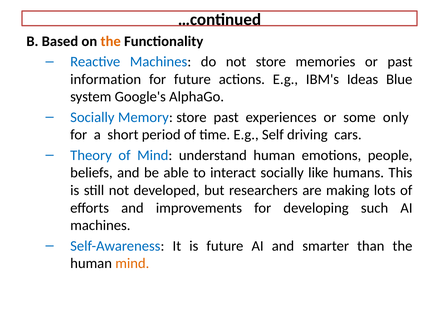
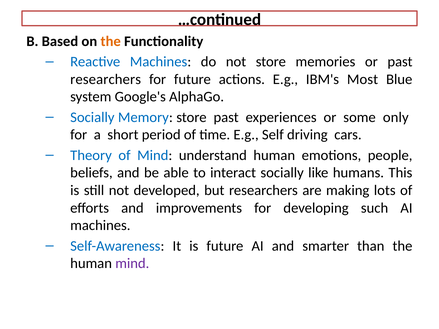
information at (106, 79): information -> researchers
Ideas: Ideas -> Most
mind at (132, 264) colour: orange -> purple
